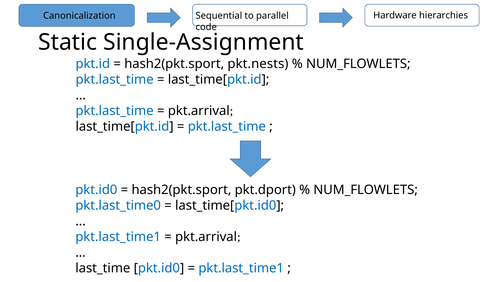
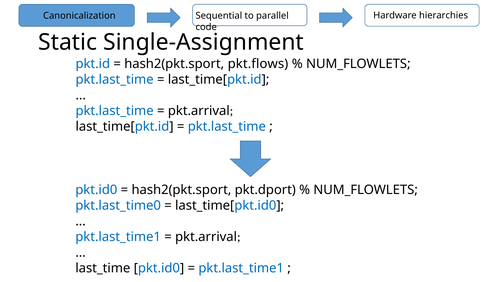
pkt.nests: pkt.nests -> pkt.flows
